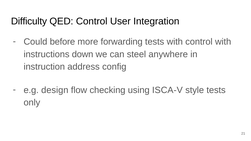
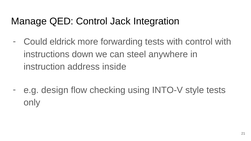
Difficulty: Difficulty -> Manage
User: User -> Jack
before: before -> eldrick
config: config -> inside
ISCA-V: ISCA-V -> INTO-V
